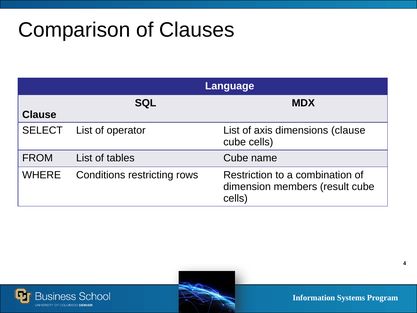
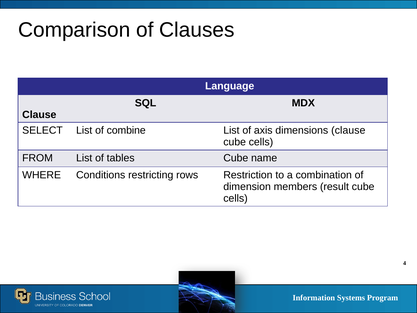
operator: operator -> combine
